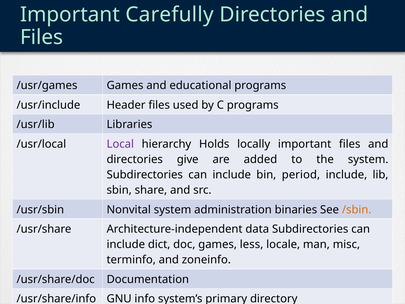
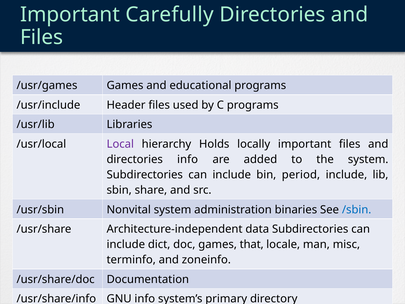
directories give: give -> info
/sbin colour: orange -> blue
less: less -> that
